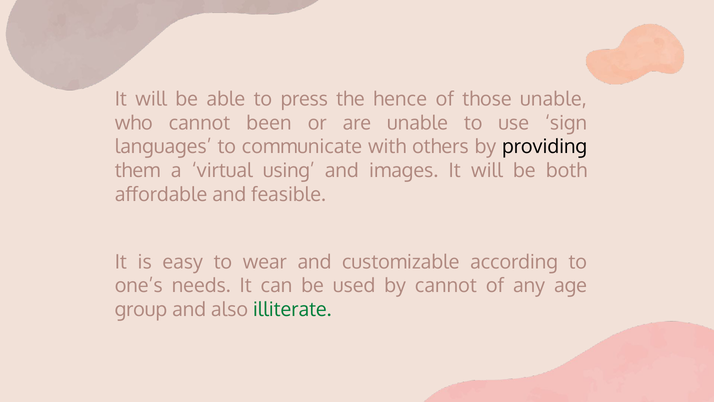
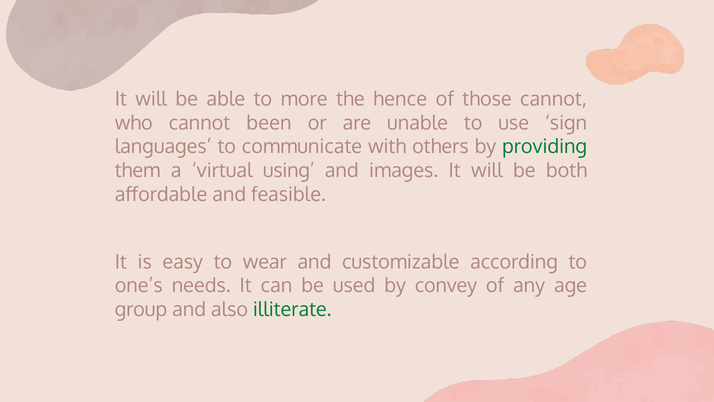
press: press -> more
those unable: unable -> cannot
providing colour: black -> green
by cannot: cannot -> convey
